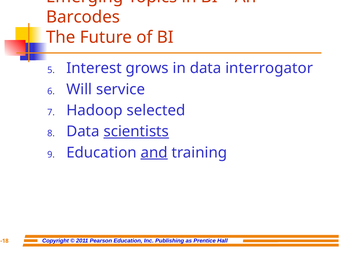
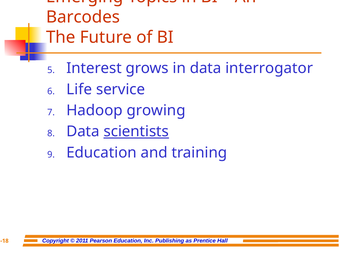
Will: Will -> Life
selected: selected -> growing
and underline: present -> none
